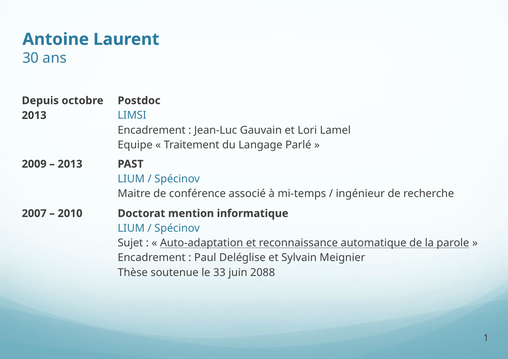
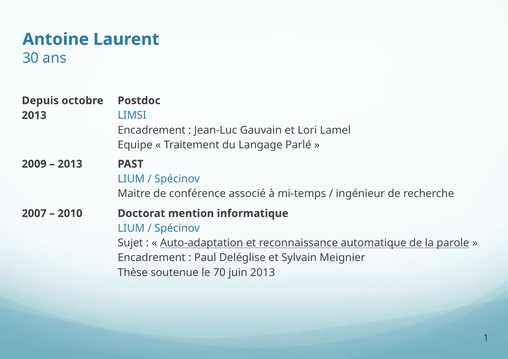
33: 33 -> 70
juin 2088: 2088 -> 2013
